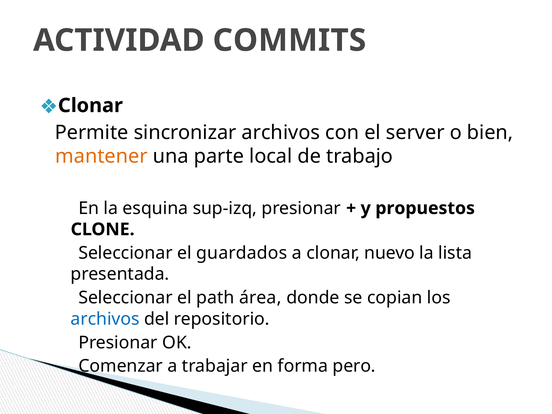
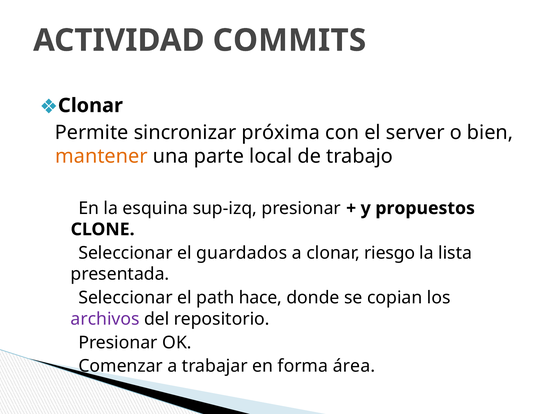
sincronizar archivos: archivos -> próxima
nuevo: nuevo -> riesgo
área: área -> hace
archivos at (105, 319) colour: blue -> purple
pero: pero -> área
